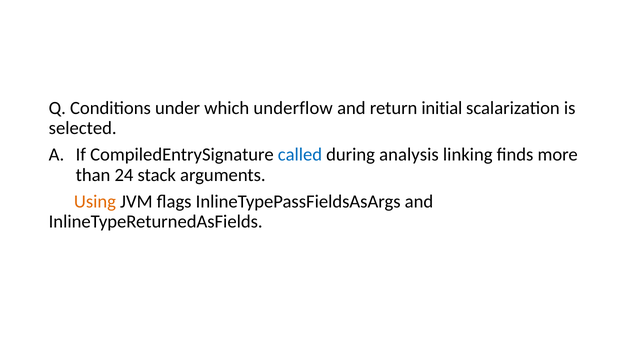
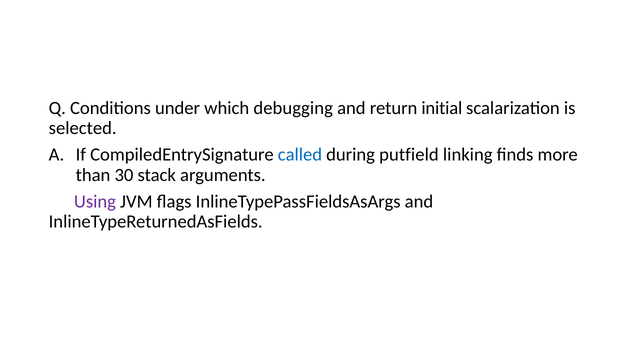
underflow: underflow -> debugging
analysis: analysis -> putfield
24: 24 -> 30
Using colour: orange -> purple
